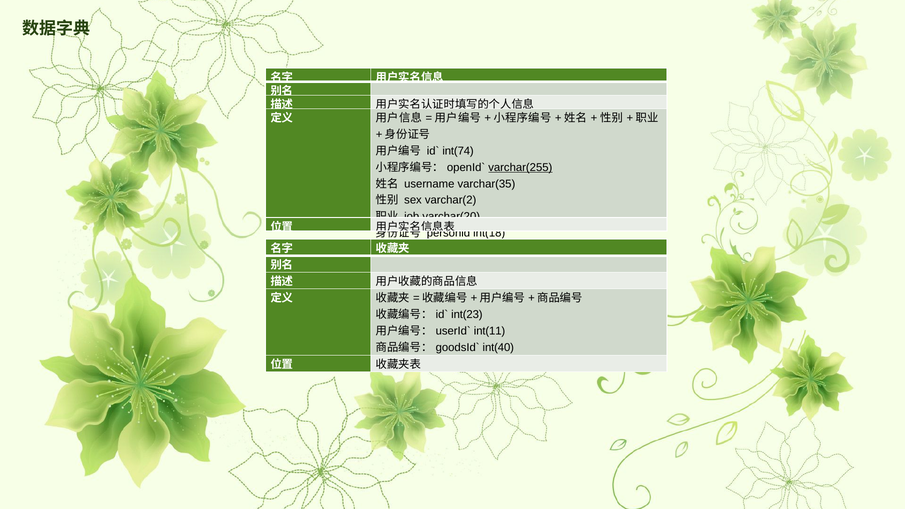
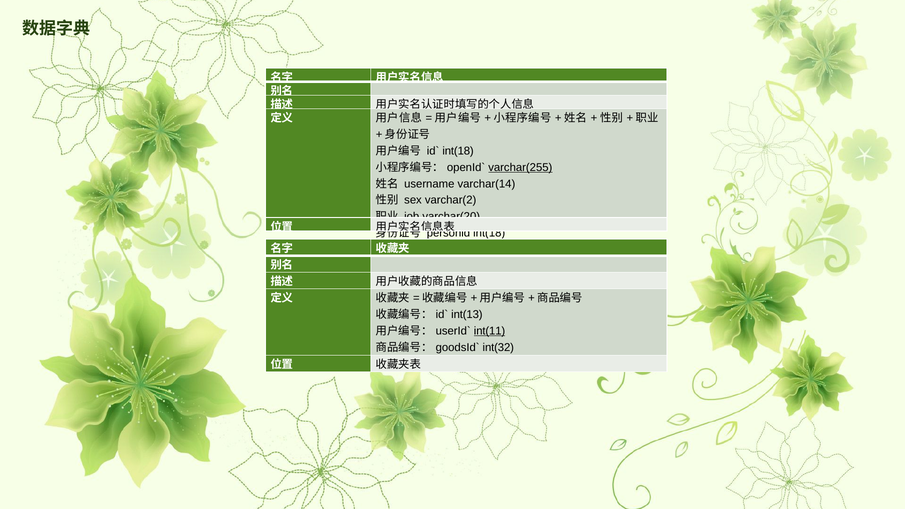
int(74 at (458, 151): int(74 -> int(18
varchar(35: varchar(35 -> varchar(14
int(23: int(23 -> int(13
int(11 underline: none -> present
int(40: int(40 -> int(32
